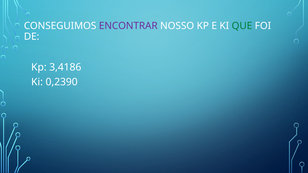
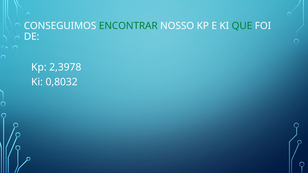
ENCONTRAR colour: purple -> green
3,4186: 3,4186 -> 2,3978
0,2390: 0,2390 -> 0,8032
